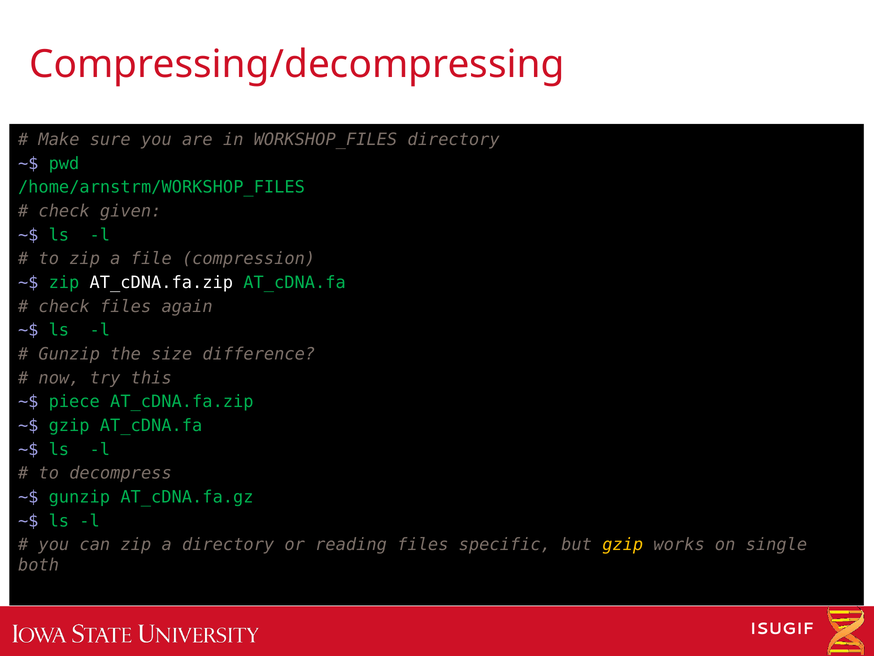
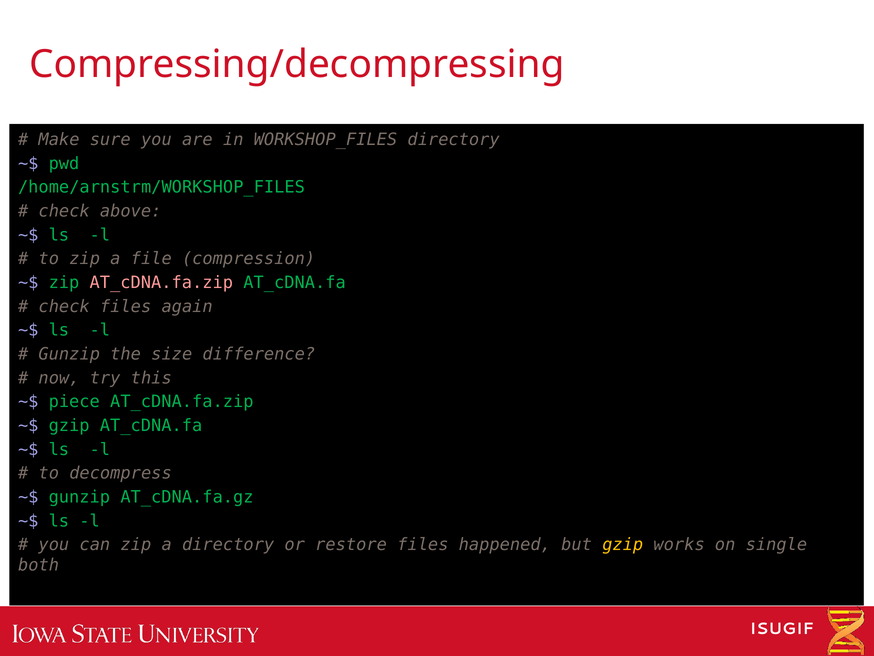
given: given -> above
AT_cDNA.fa.zip at (161, 282) colour: white -> pink
reading: reading -> restore
specific: specific -> happened
